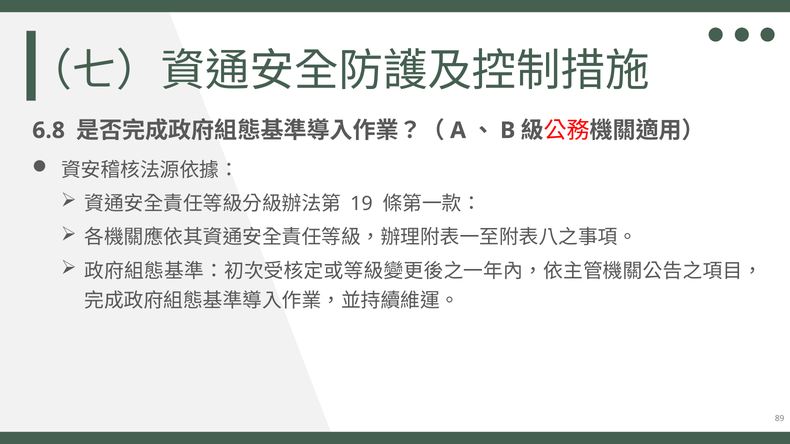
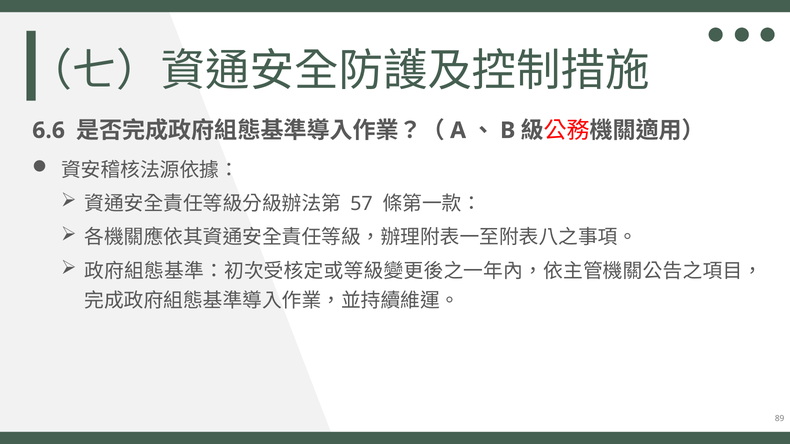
6.8: 6.8 -> 6.6
19: 19 -> 57
